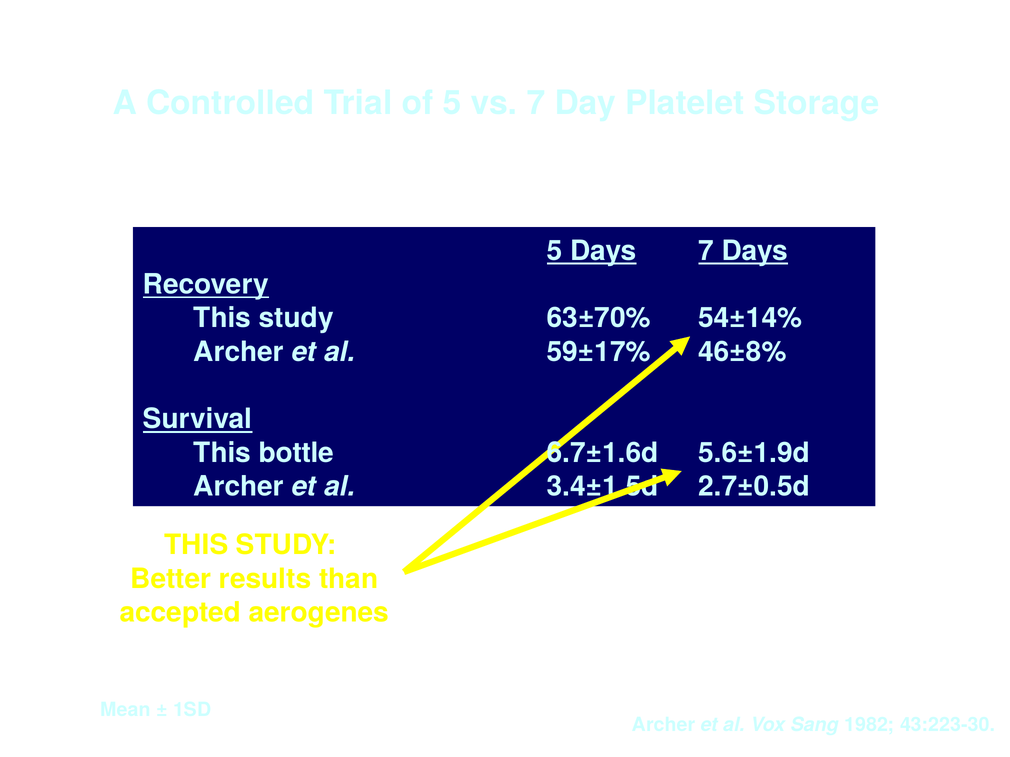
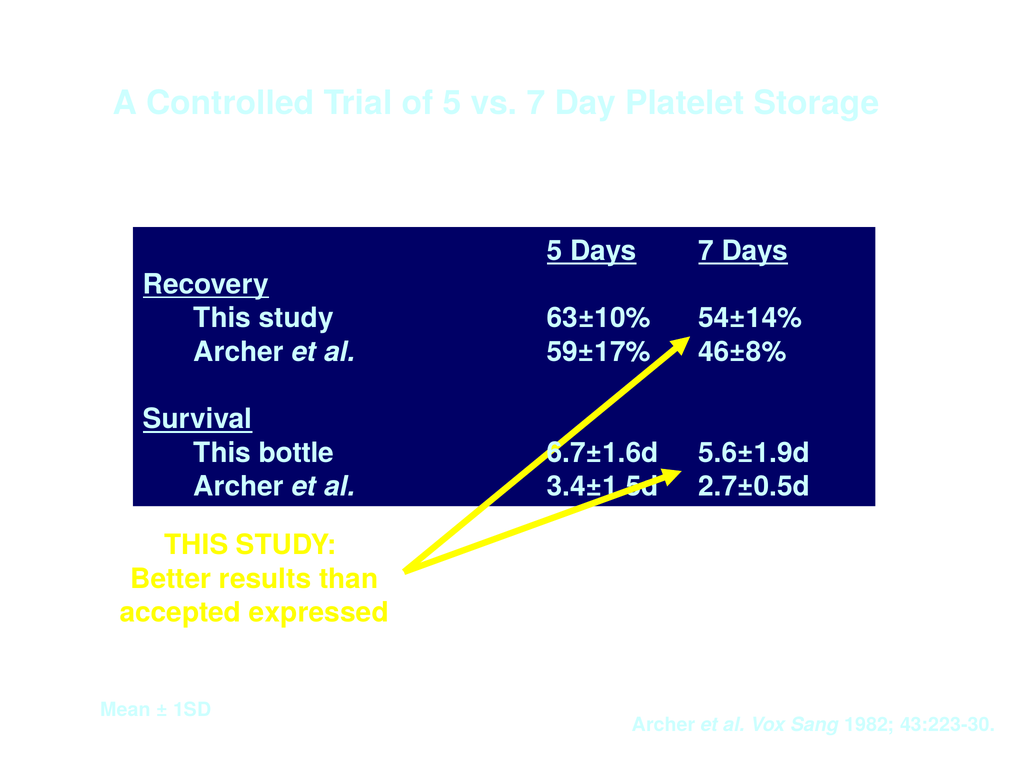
63±70%: 63±70% -> 63±10%
aerogenes: aerogenes -> expressed
